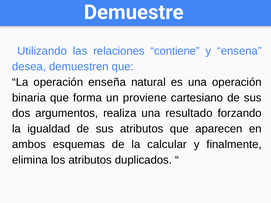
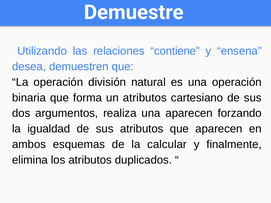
enseña: enseña -> división
un proviene: proviene -> atributos
una resultado: resultado -> aparecen
